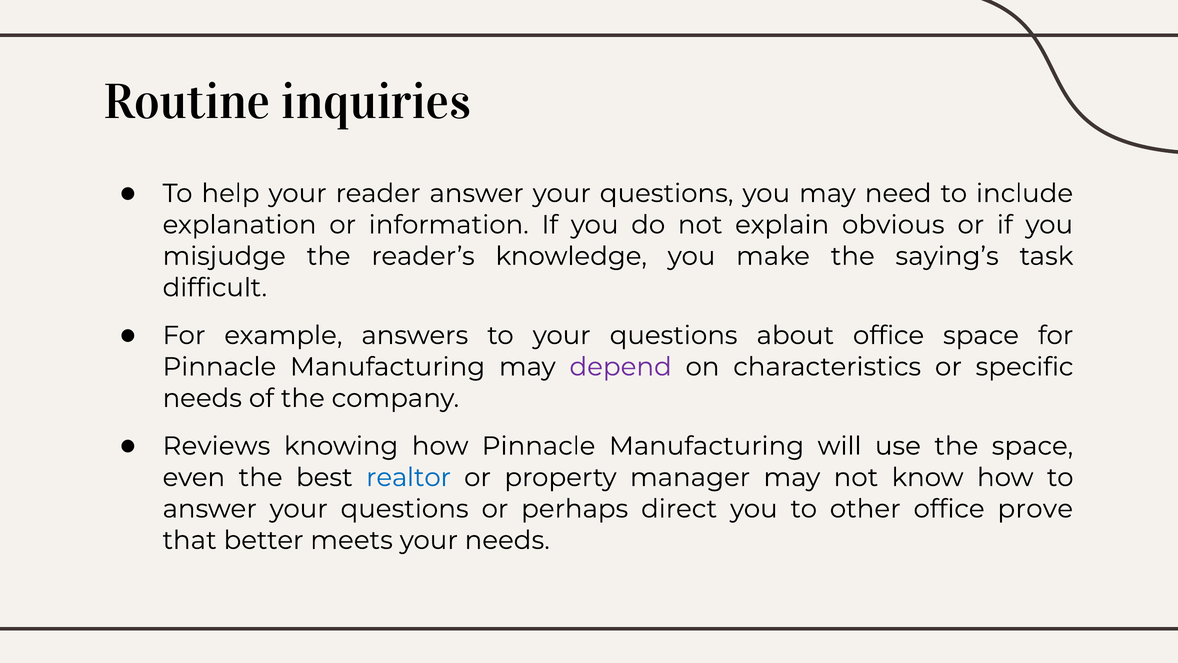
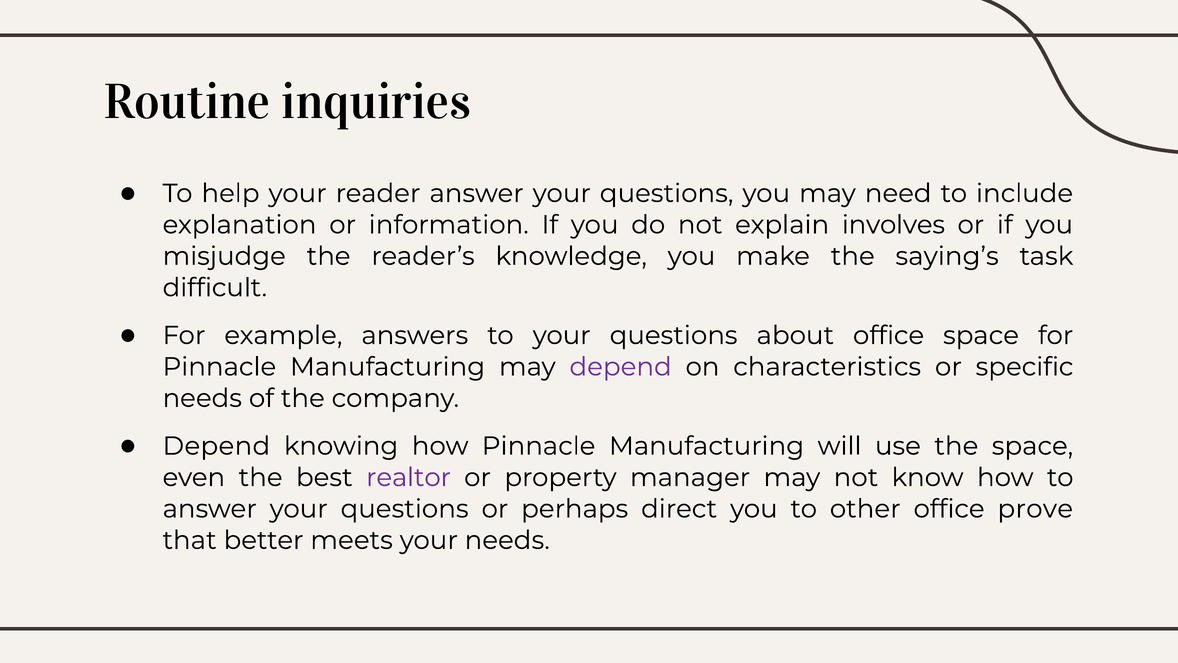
obvious: obvious -> involves
Reviews at (216, 446): Reviews -> Depend
realtor colour: blue -> purple
